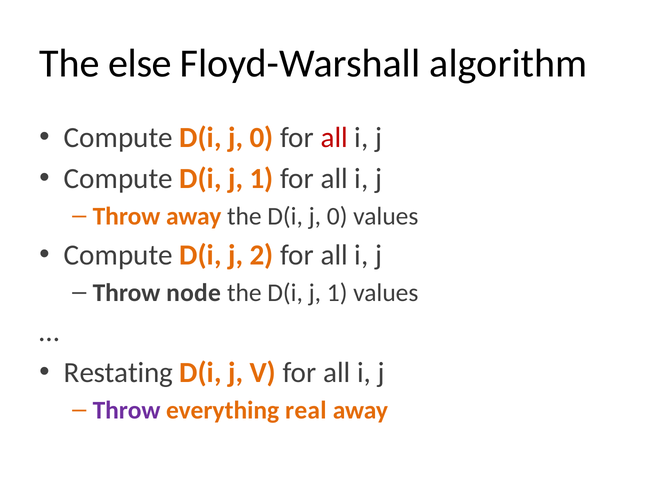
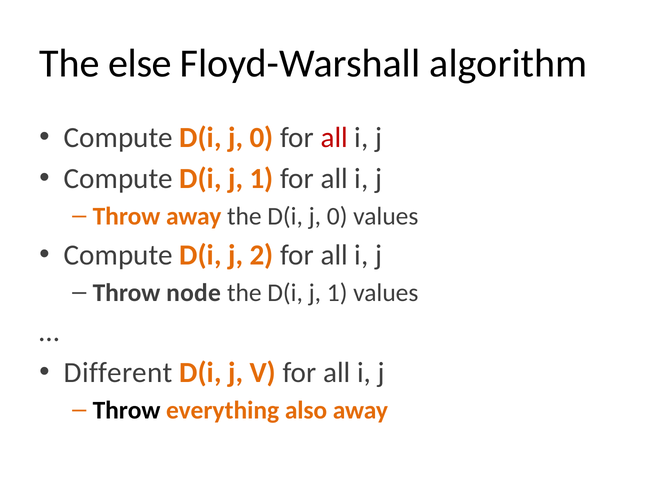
Restating: Restating -> Different
Throw at (127, 410) colour: purple -> black
real: real -> also
